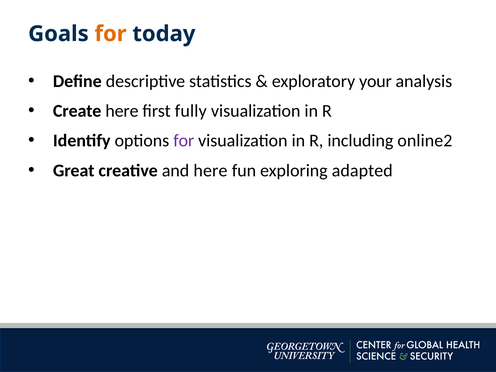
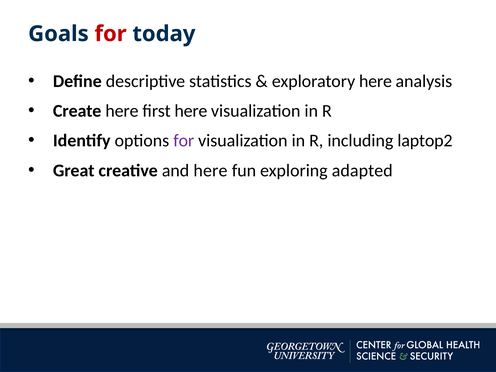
for at (111, 34) colour: orange -> red
exploratory your: your -> here
first fully: fully -> here
online2: online2 -> laptop2
